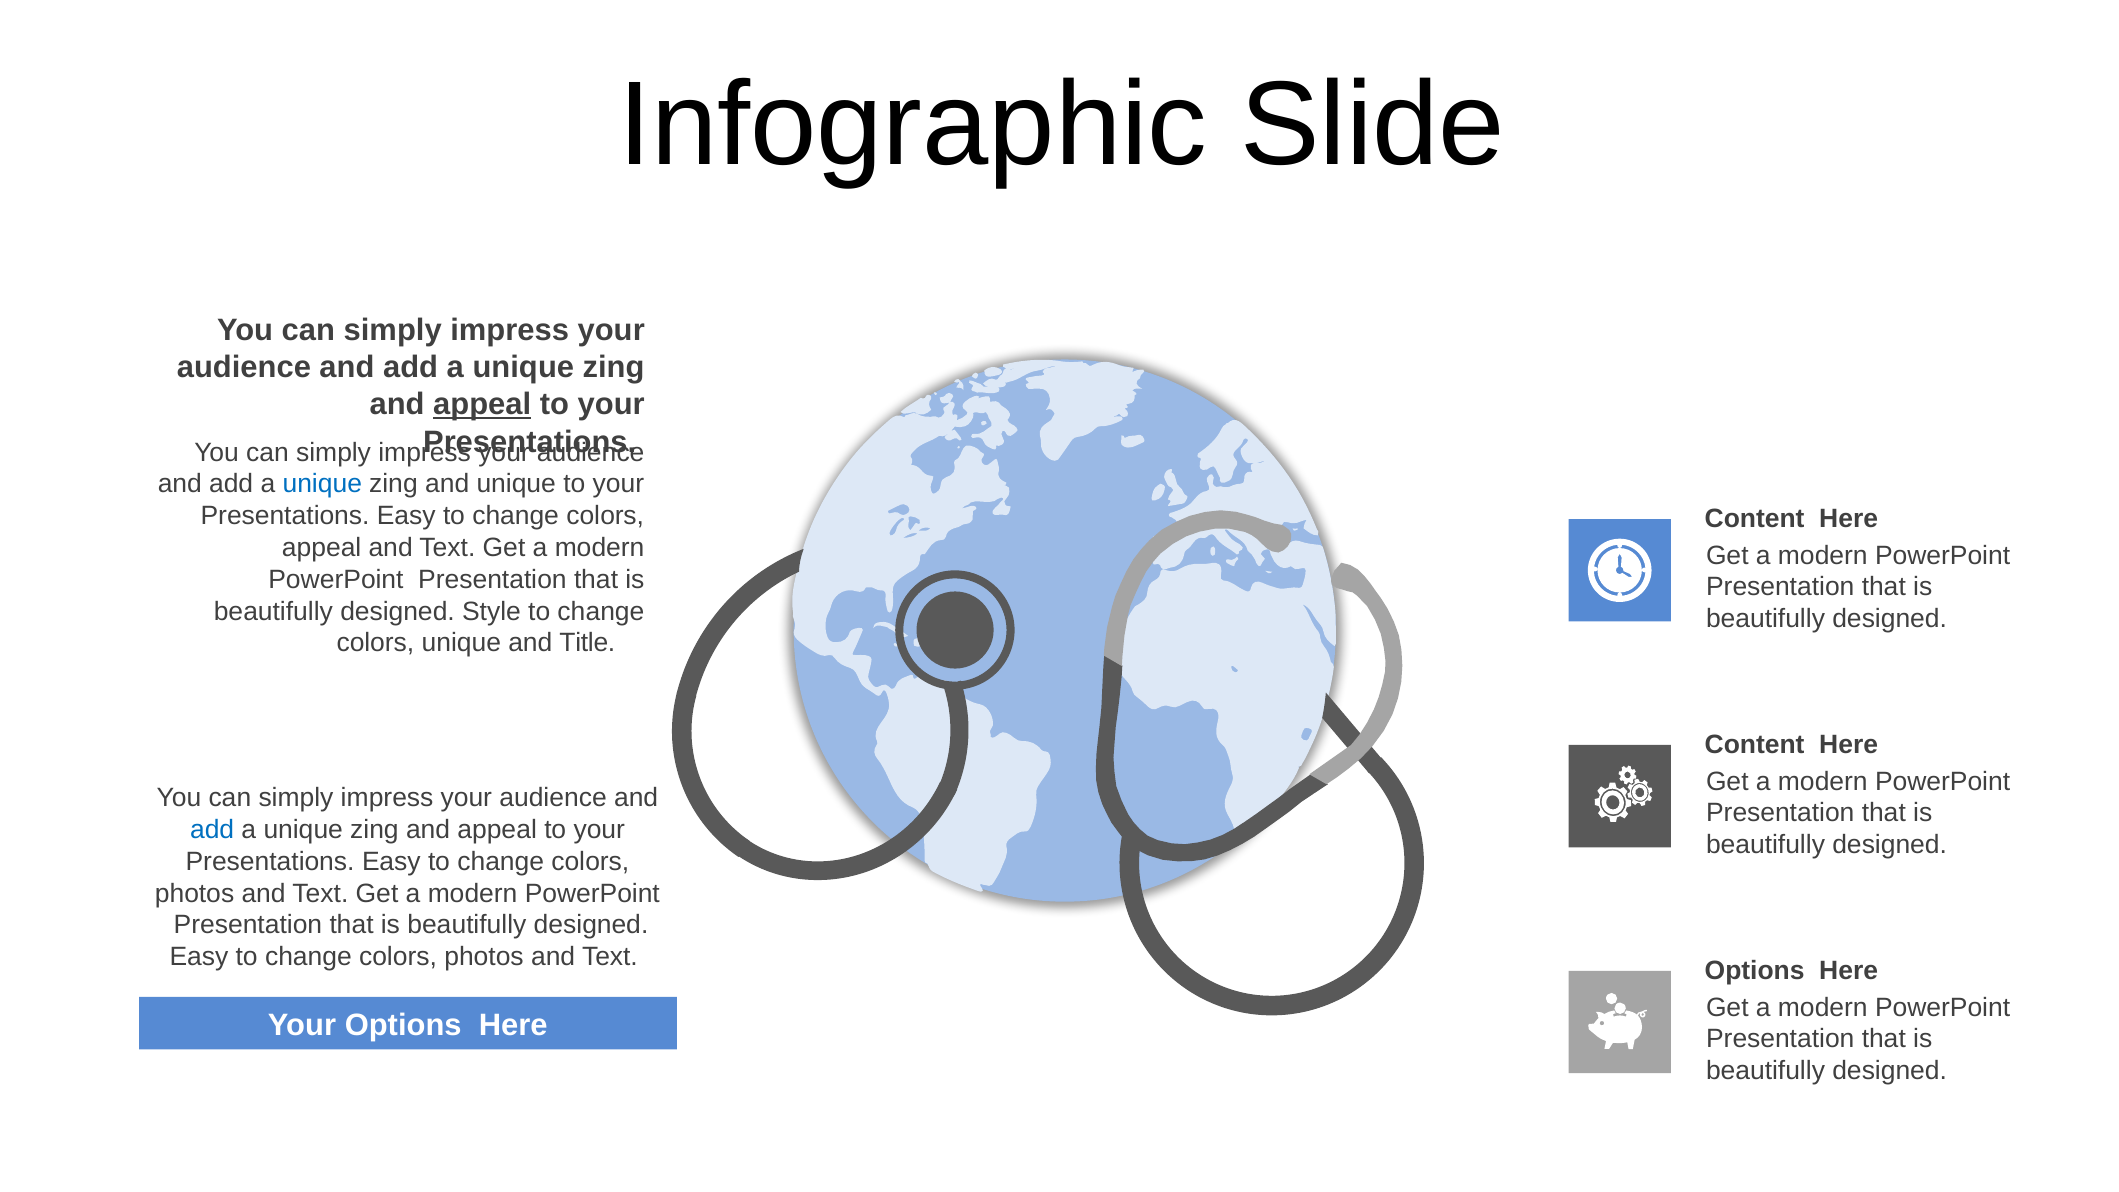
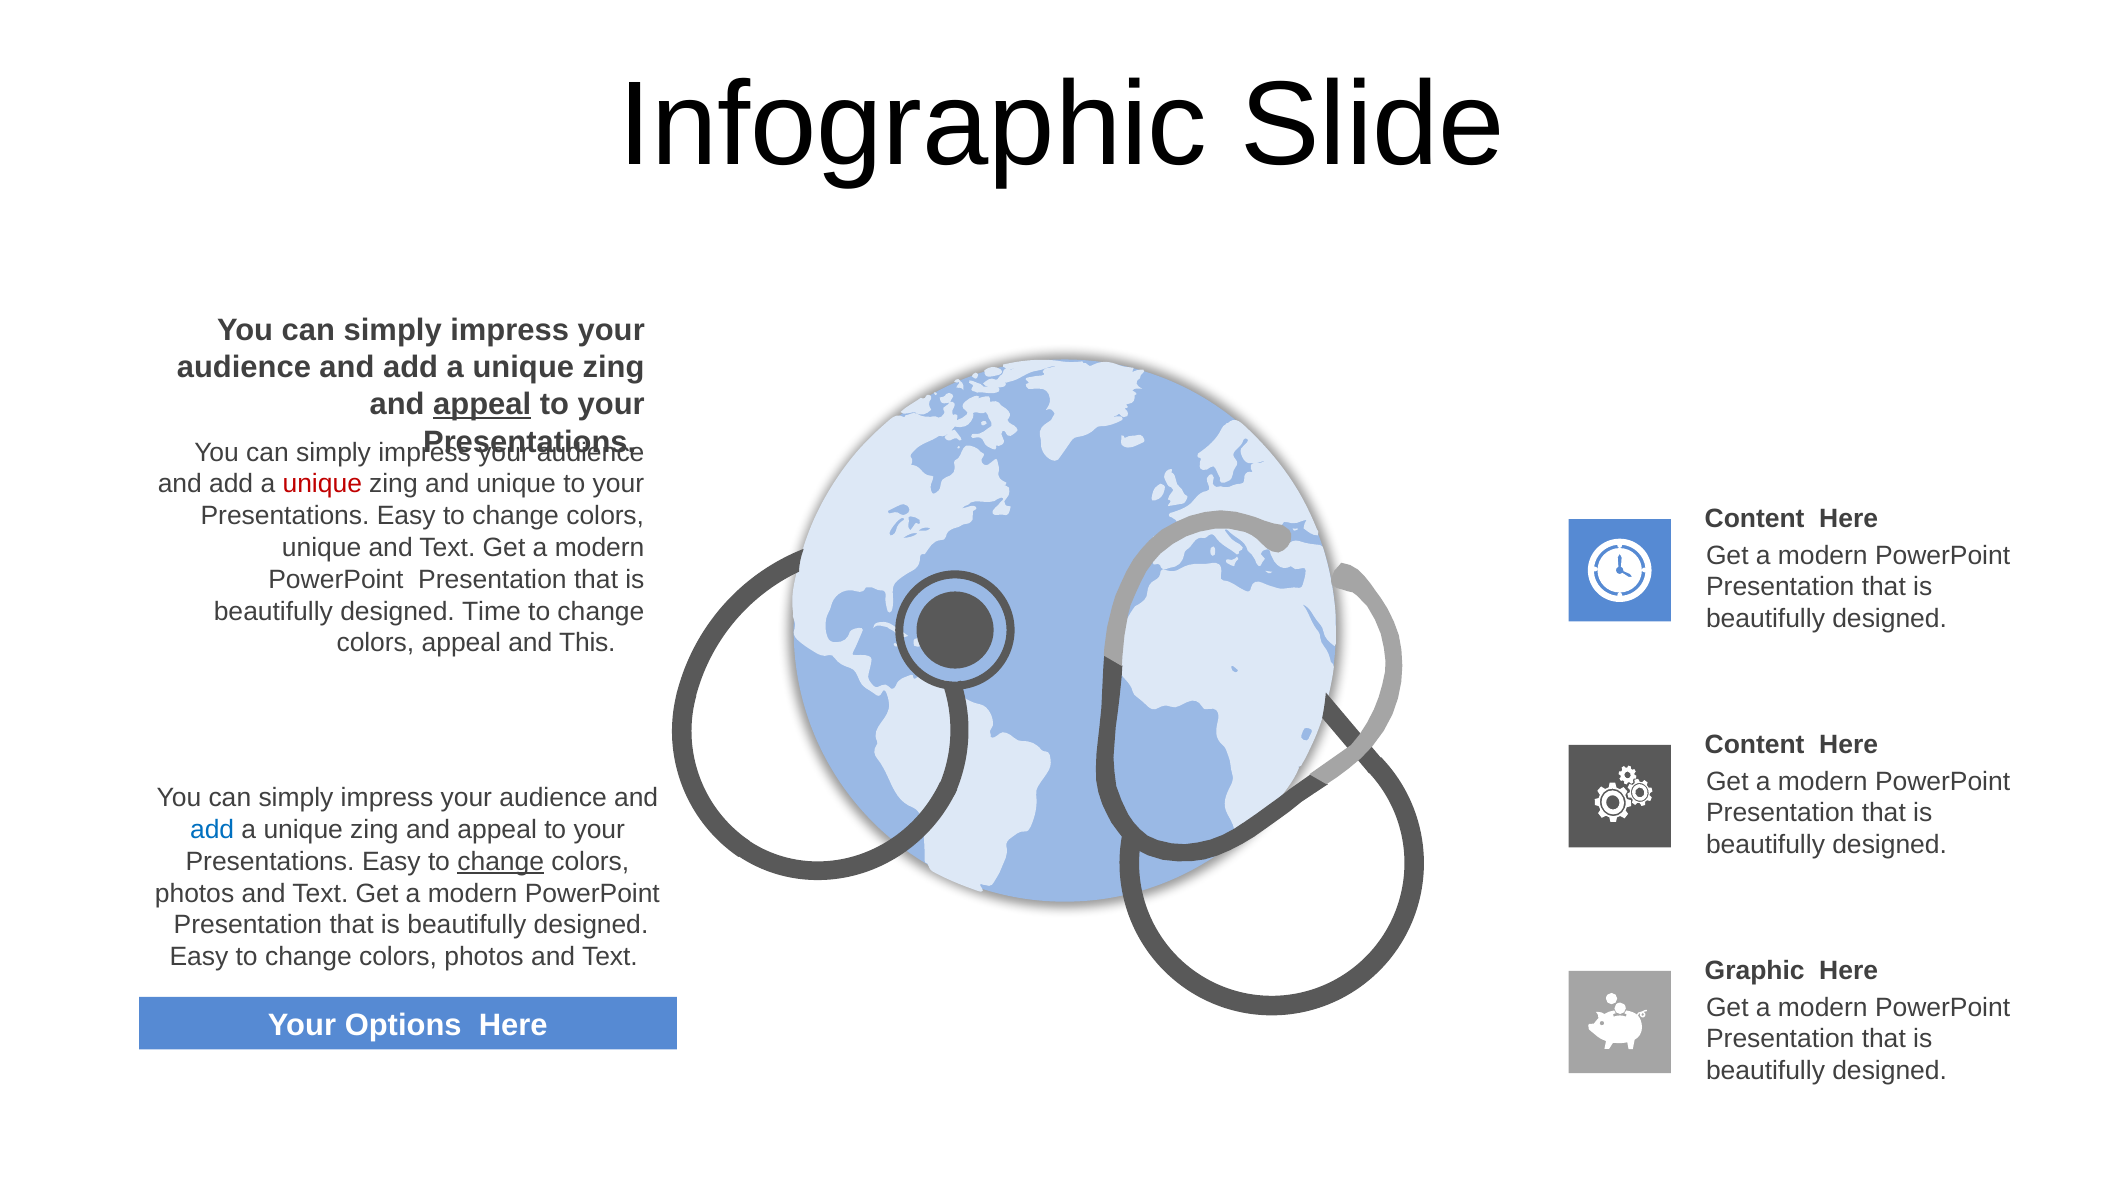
unique at (322, 484) colour: blue -> red
appeal at (322, 548): appeal -> unique
Style: Style -> Time
colors unique: unique -> appeal
Title: Title -> This
change at (501, 861) underline: none -> present
Options at (1755, 971): Options -> Graphic
